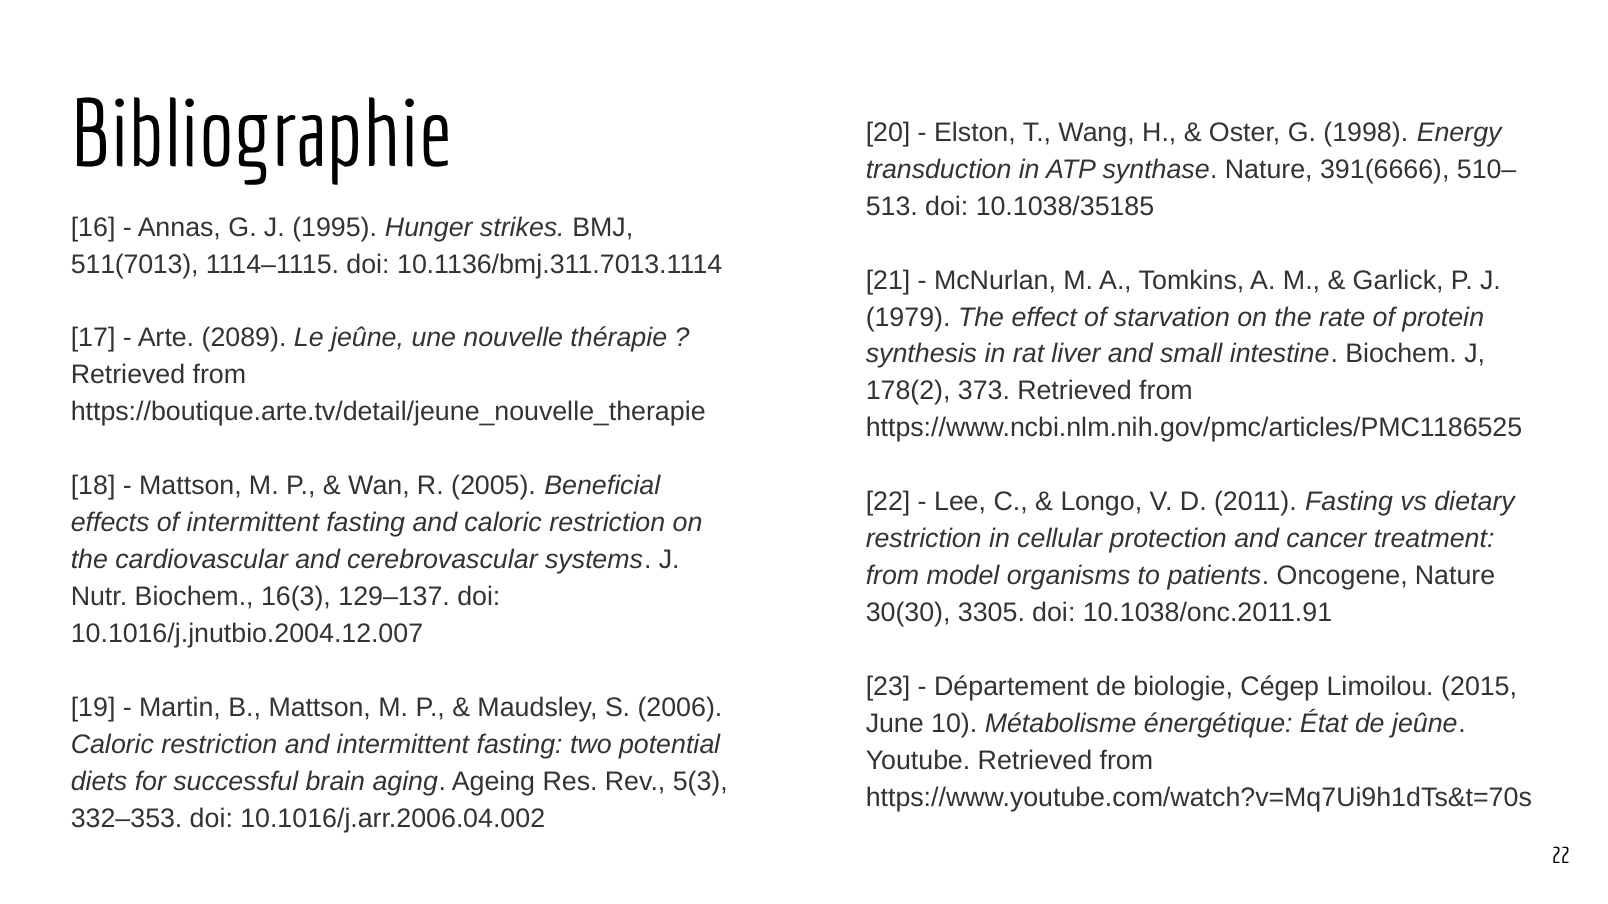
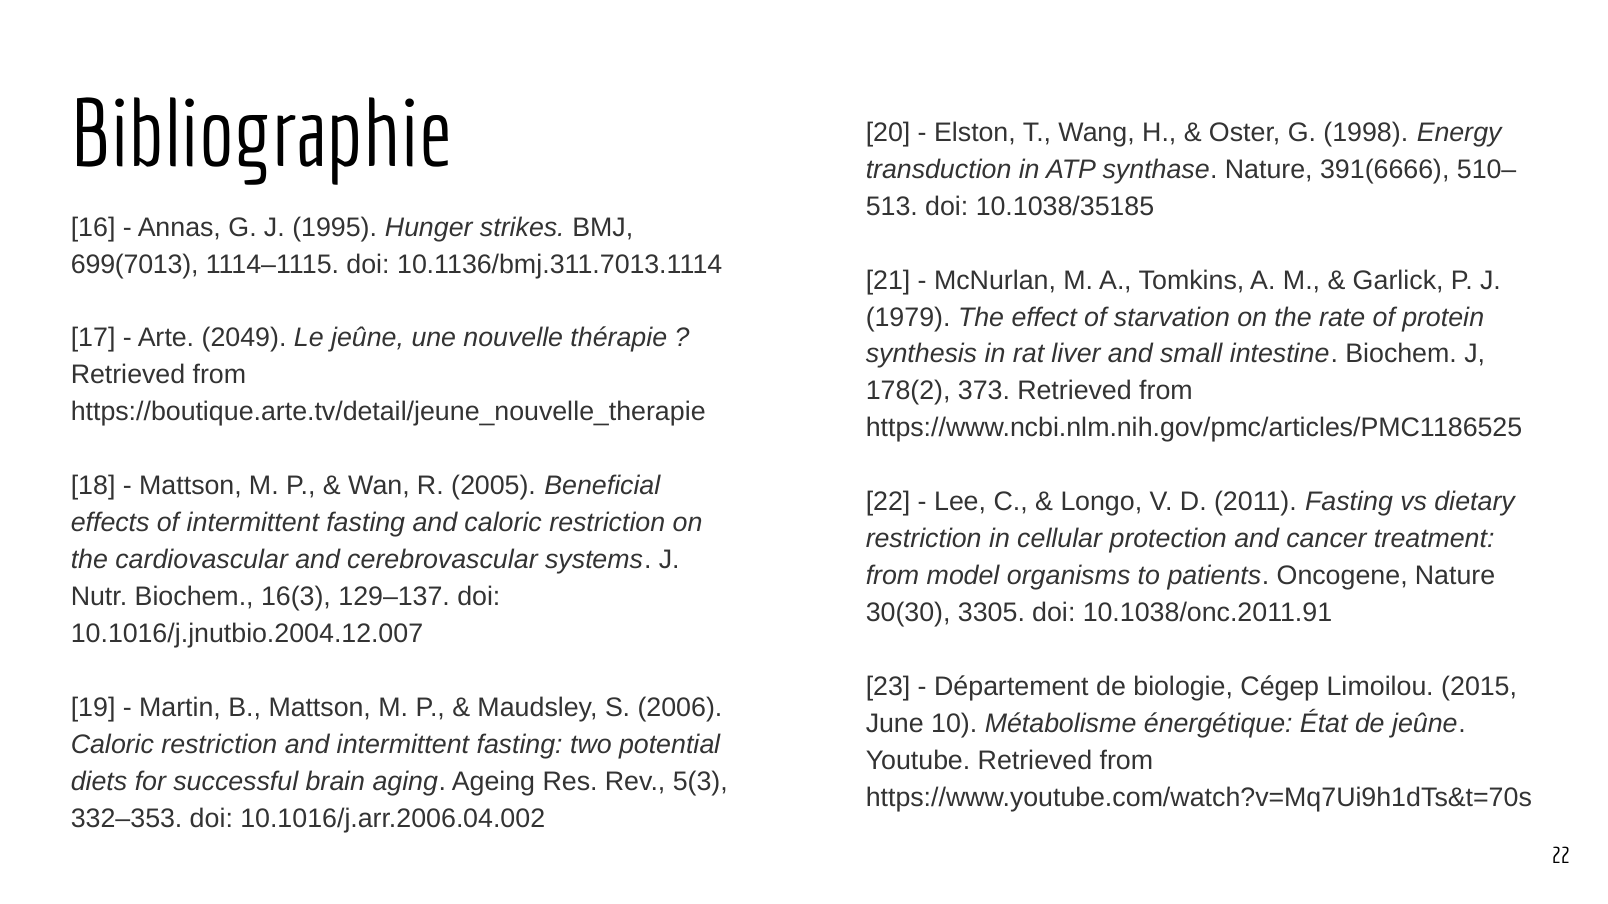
511(7013: 511(7013 -> 699(7013
2089: 2089 -> 2049
